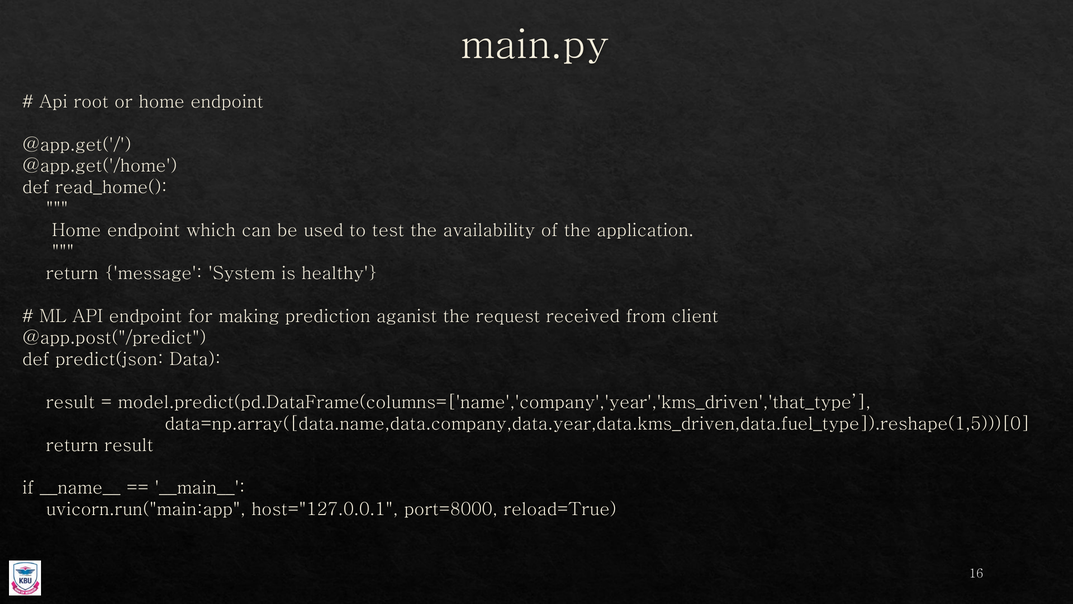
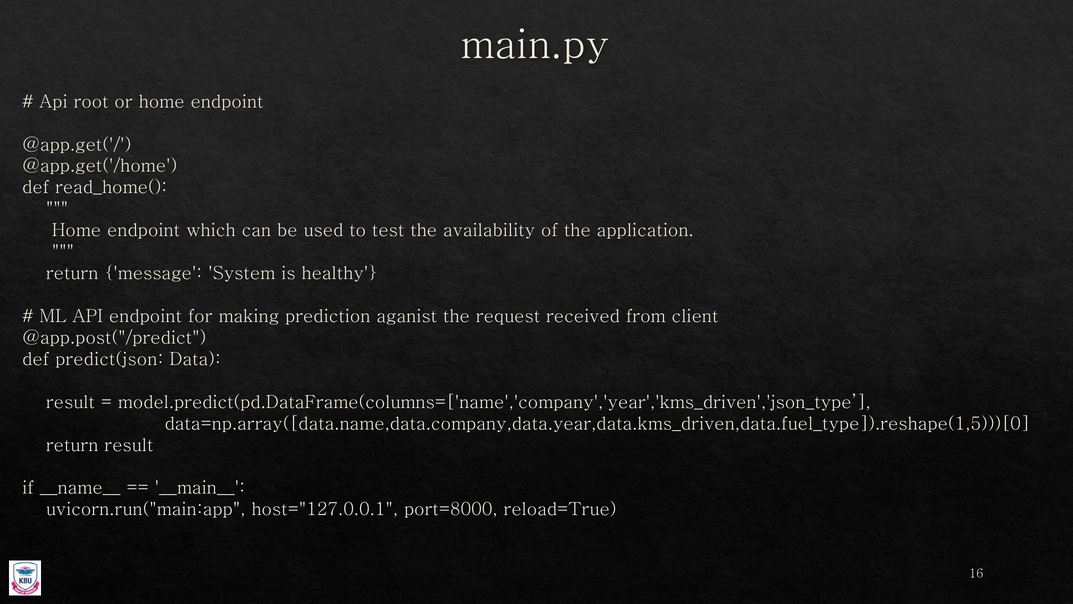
model.predict(pd.DataFrame(columns=['name','company','year','kms_driven','that_type: model.predict(pd.DataFrame(columns=['name','company','year','kms_driven','that_type -> model.predict(pd.DataFrame(columns=['name','company','year','kms_driven','json_type
